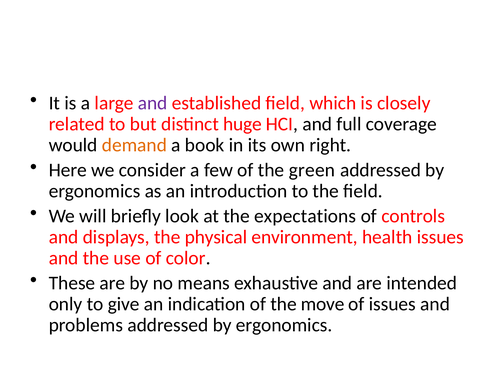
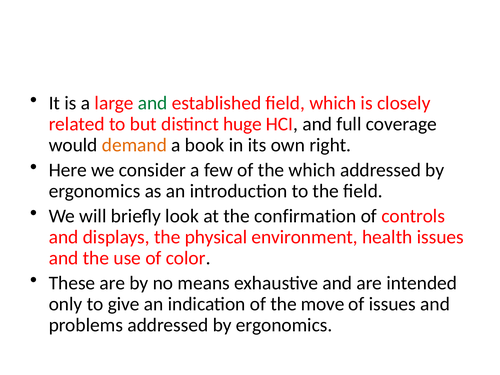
and at (153, 103) colour: purple -> green
the green: green -> which
expectations: expectations -> confirmation
